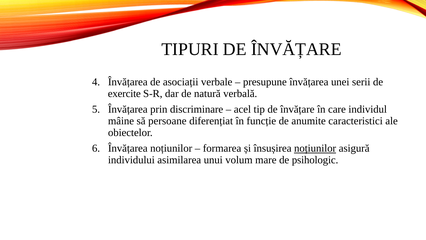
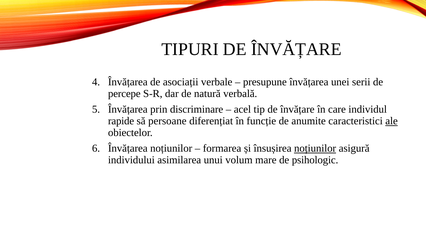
exercite: exercite -> percepe
mâine: mâine -> rapide
ale underline: none -> present
